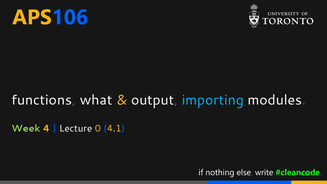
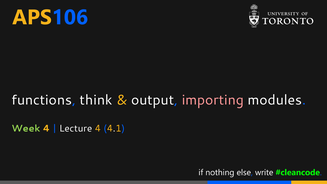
what: what -> think
importing colour: light blue -> pink
Lecture 0: 0 -> 4
